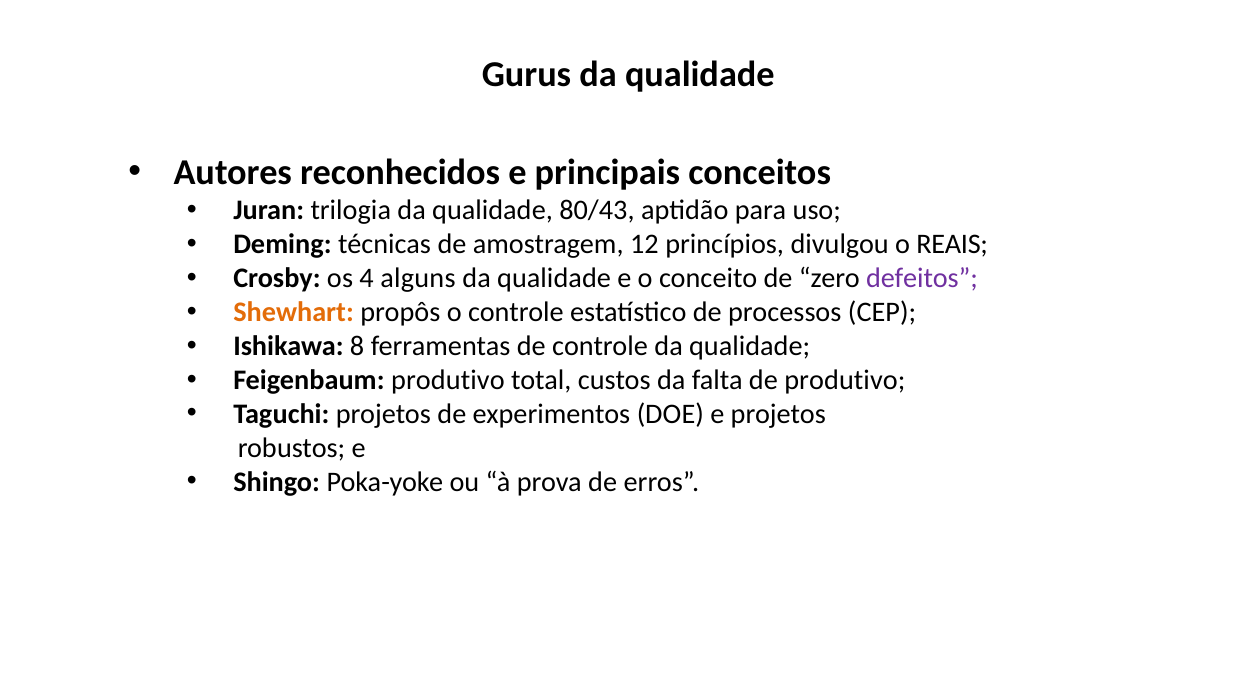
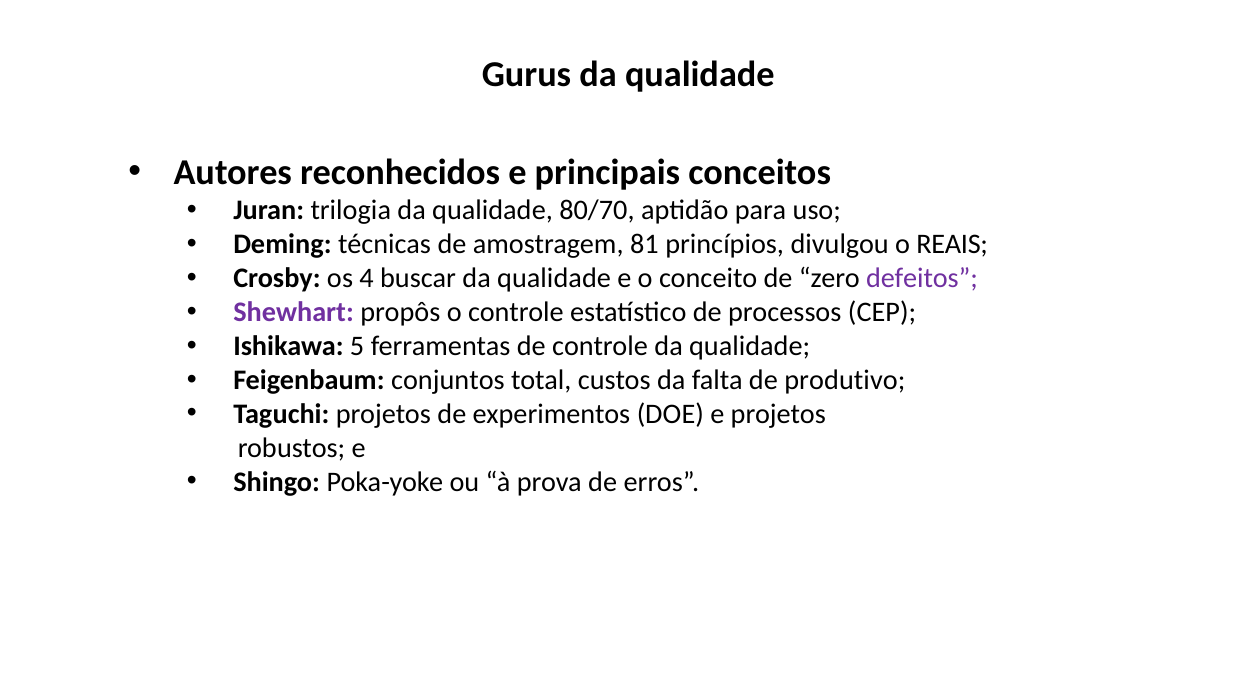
80/43: 80/43 -> 80/70
12: 12 -> 81
alguns: alguns -> buscar
Shewhart colour: orange -> purple
8: 8 -> 5
Feigenbaum produtivo: produtivo -> conjuntos
